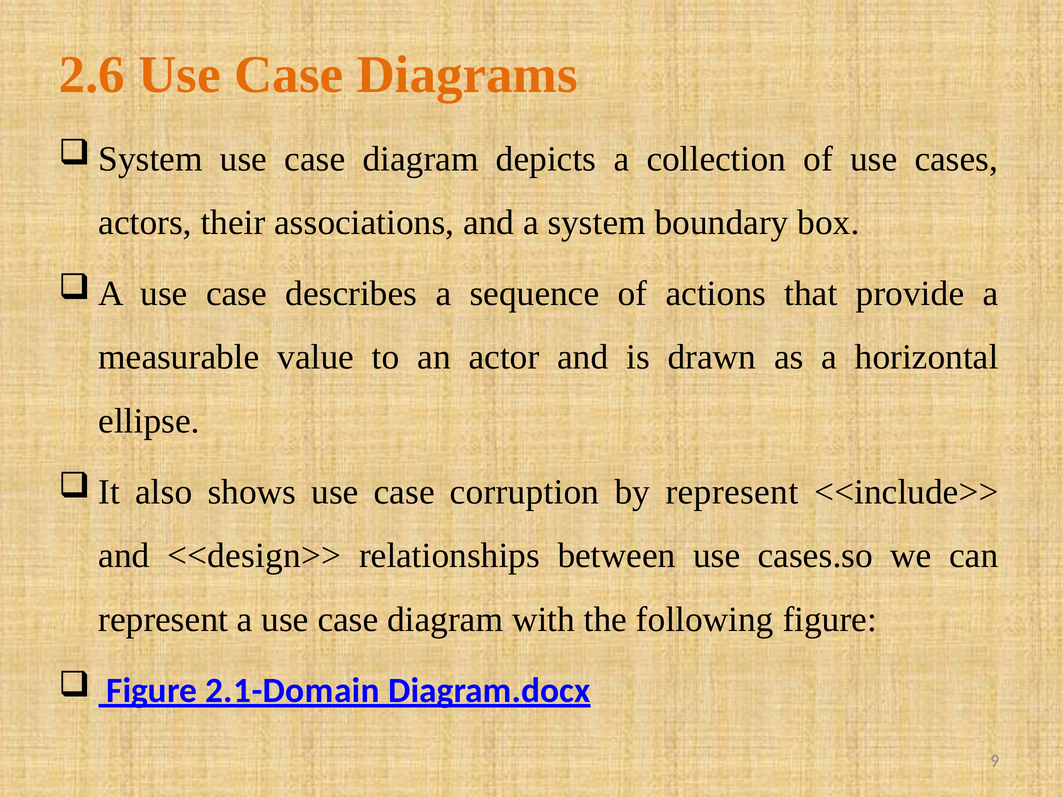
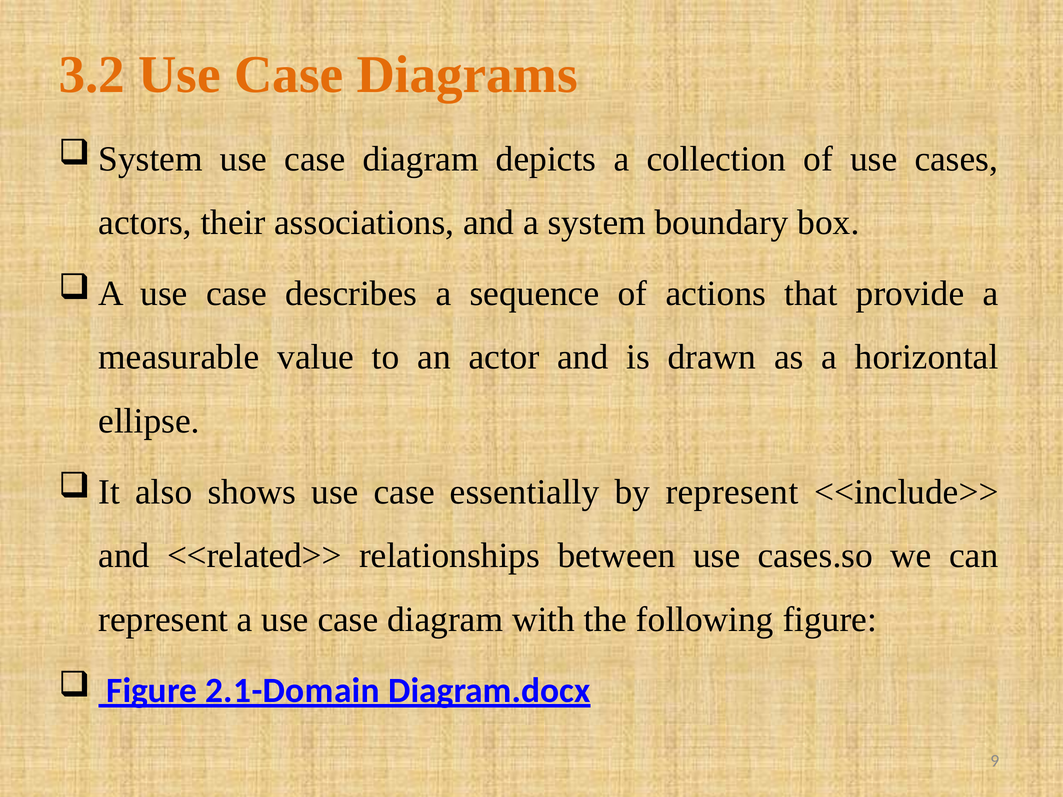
2.6: 2.6 -> 3.2
corruption: corruption -> essentially
<<design>>: <<design>> -> <<related>>
